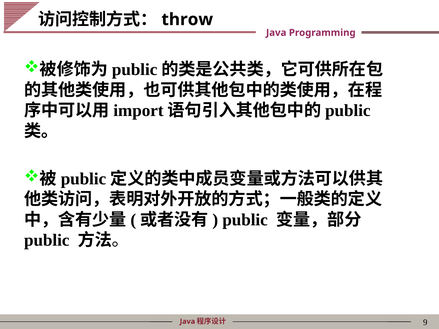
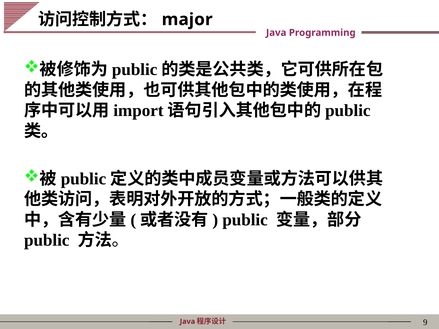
throw: throw -> major
